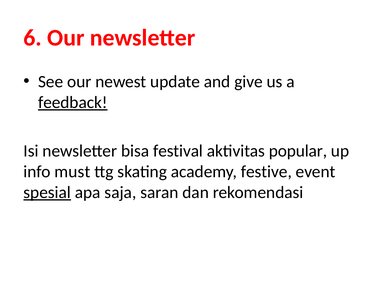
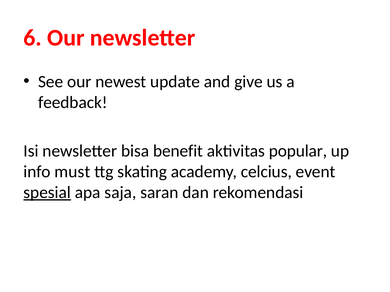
feedback underline: present -> none
festival: festival -> benefit
festive: festive -> celcius
